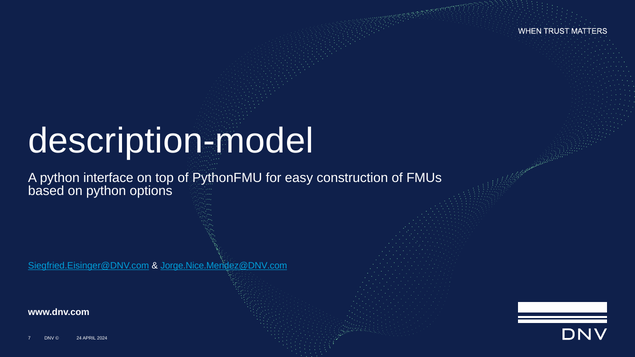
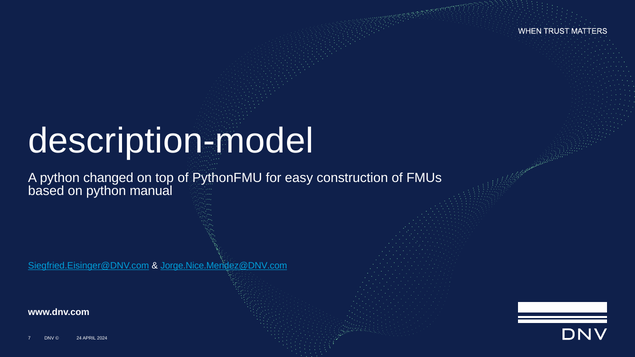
interface: interface -> changed
options: options -> manual
